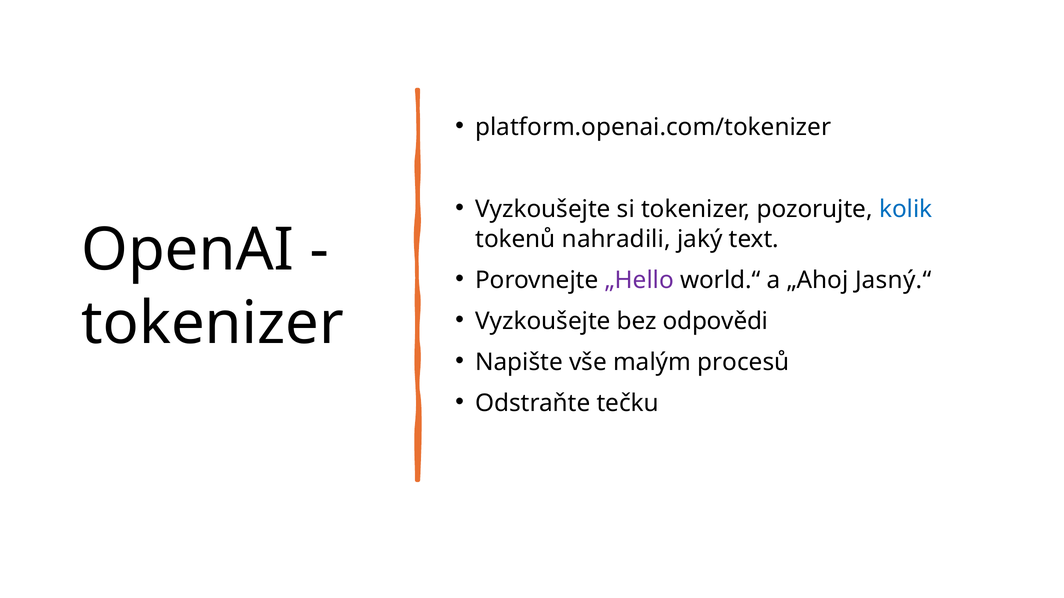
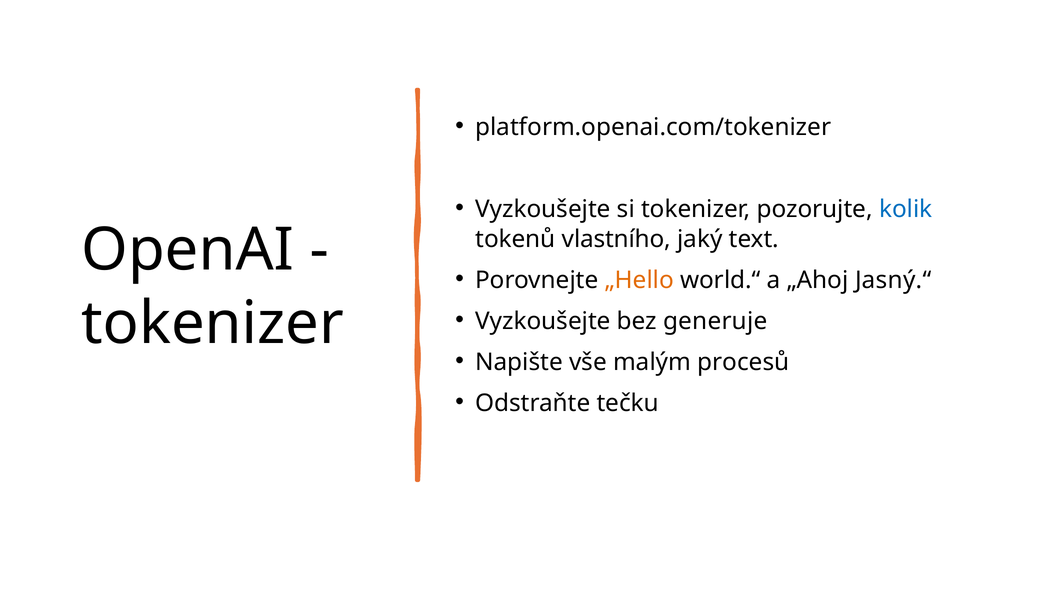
nahradili: nahradili -> vlastního
„Hello colour: purple -> orange
odpovědi: odpovědi -> generuje
